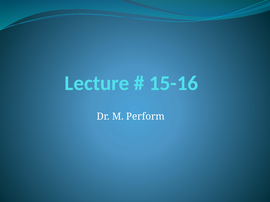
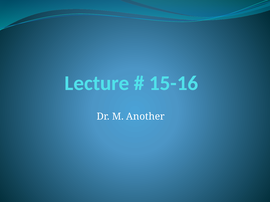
Perform: Perform -> Another
